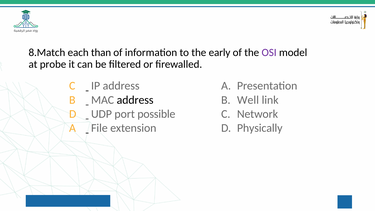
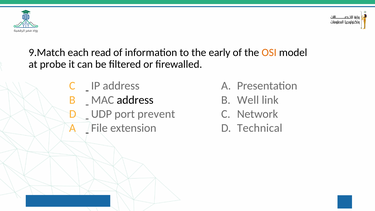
8.Match: 8.Match -> 9.Match
than: than -> read
OSI colour: purple -> orange
possible: possible -> prevent
Physically: Physically -> Technical
